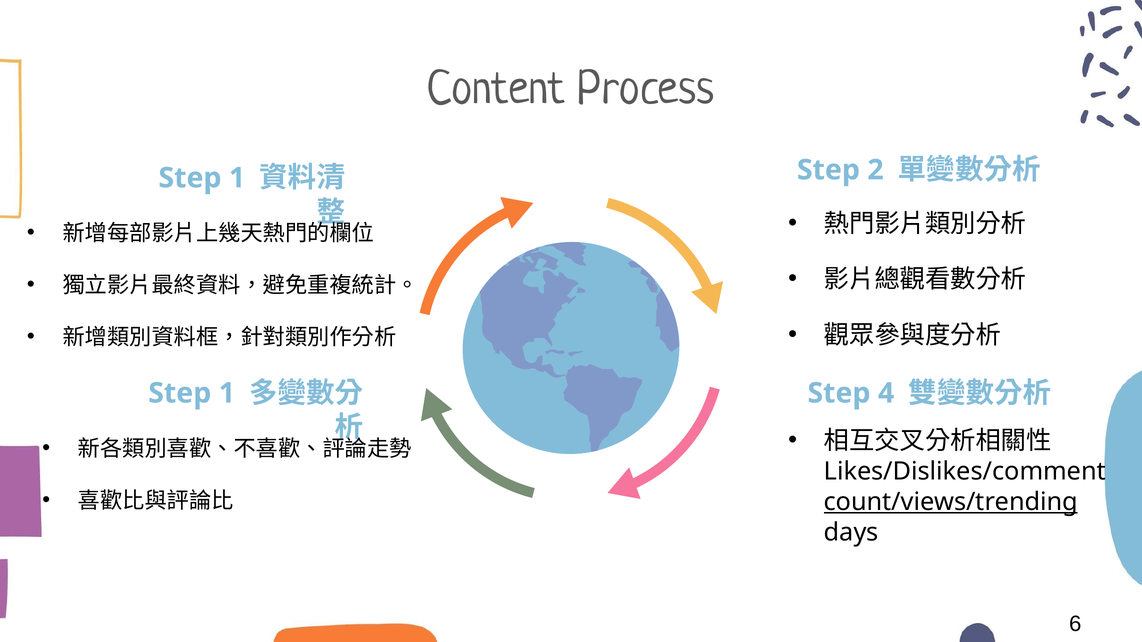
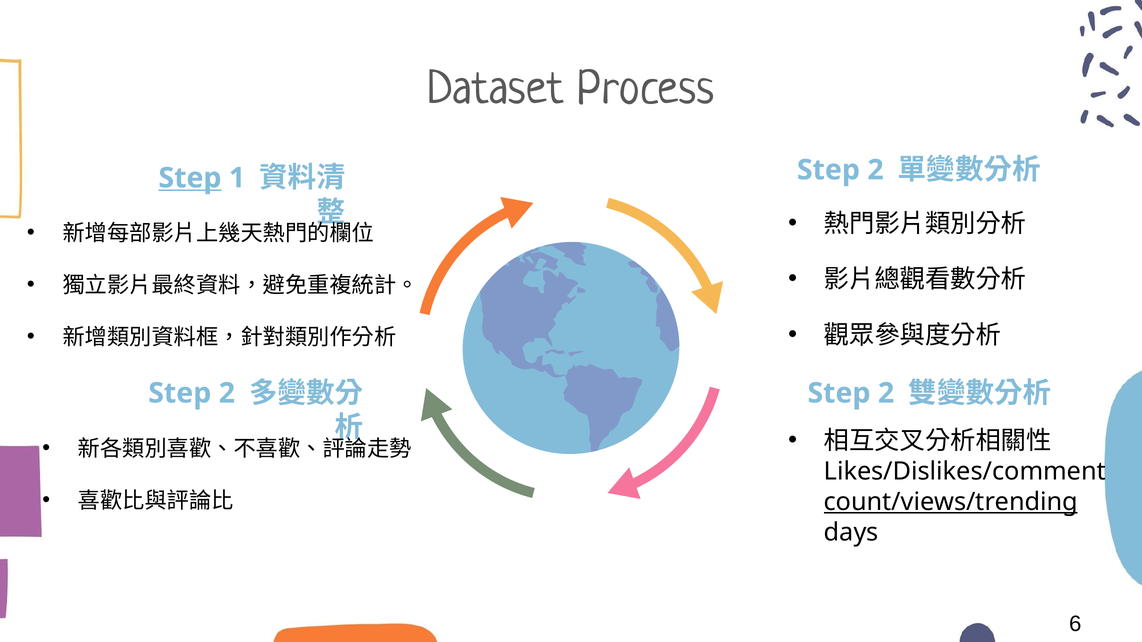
Content: Content -> Dataset
Step at (190, 178) underline: none -> present
1 at (227, 393): 1 -> 2
4 at (886, 393): 4 -> 2
